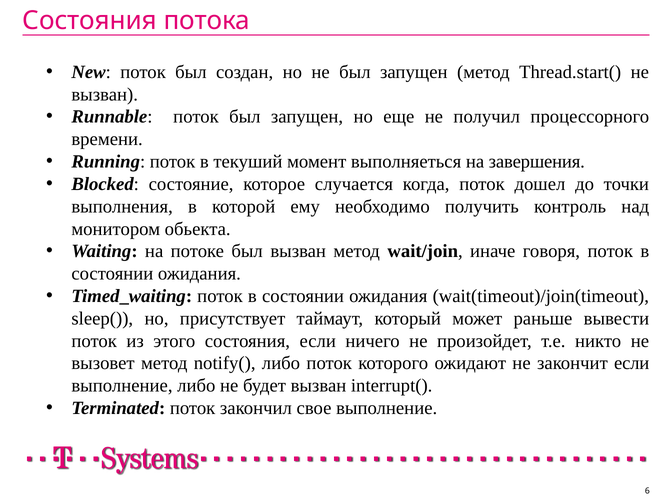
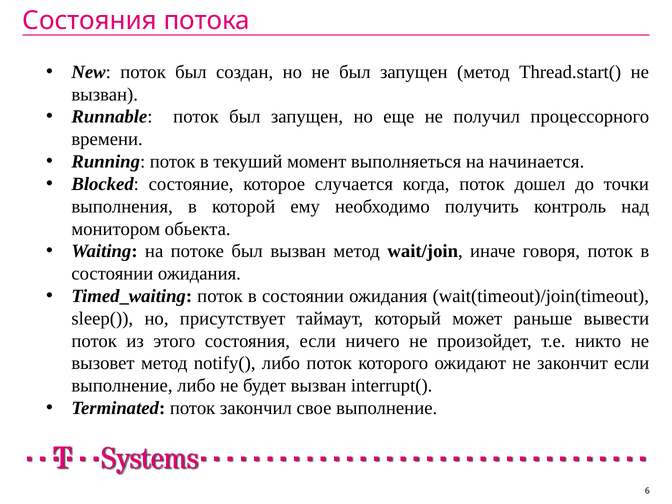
завершения: завершения -> начинается
